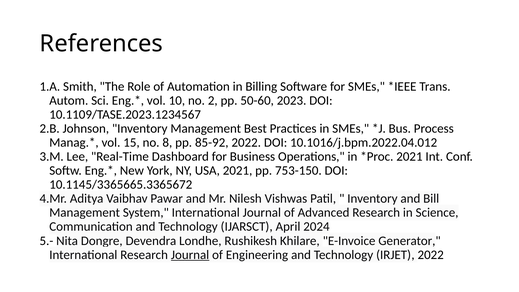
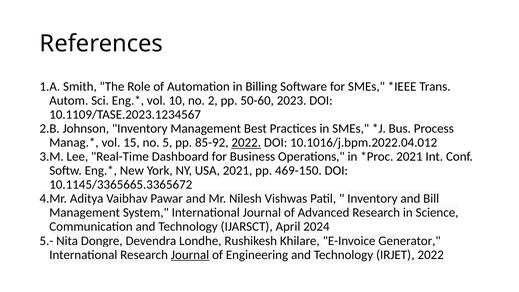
8: 8 -> 5
2022 at (246, 143) underline: none -> present
753-150: 753-150 -> 469-150
